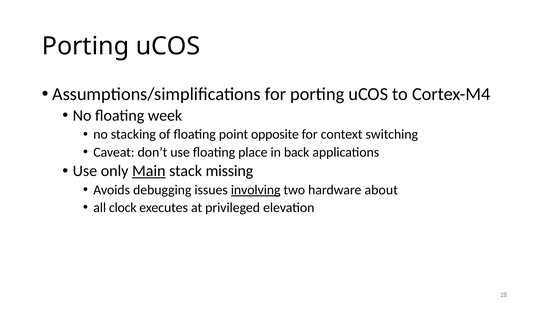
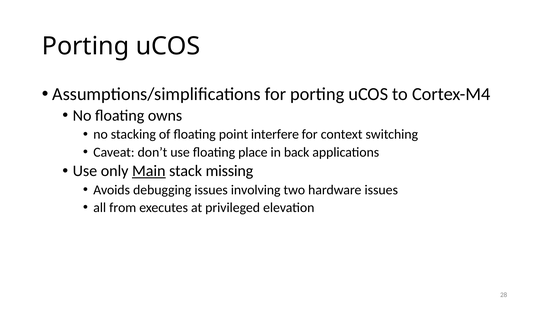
week: week -> owns
opposite: opposite -> interfere
involving underline: present -> none
hardware about: about -> issues
clock: clock -> from
